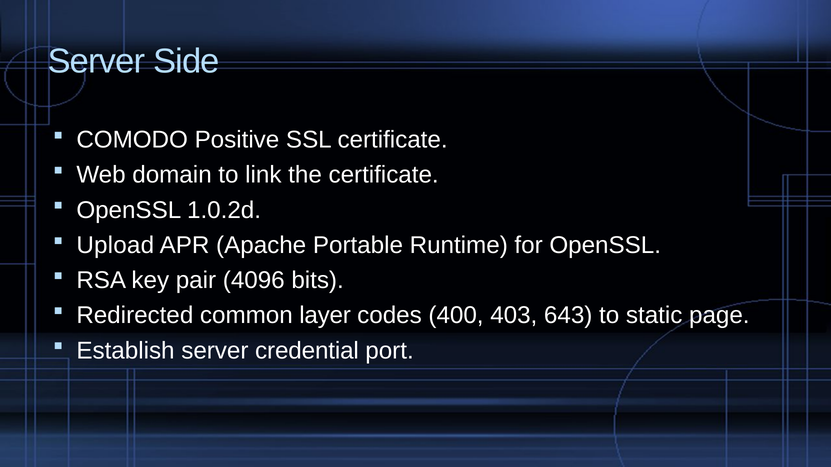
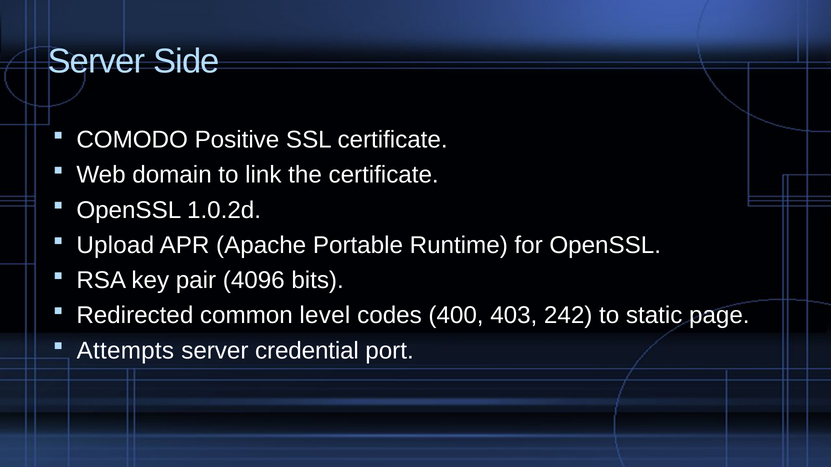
layer: layer -> level
643: 643 -> 242
Establish: Establish -> Attempts
